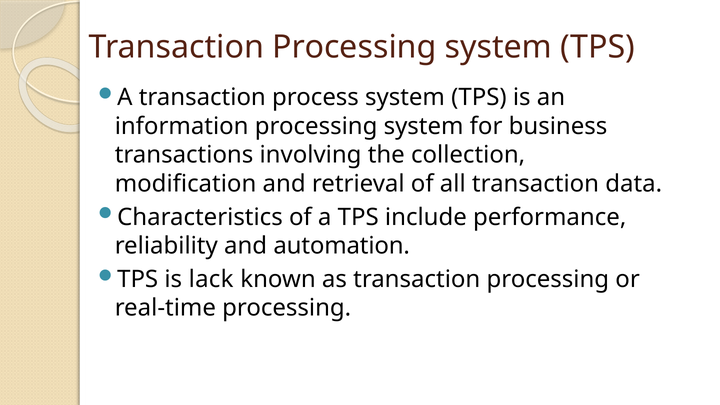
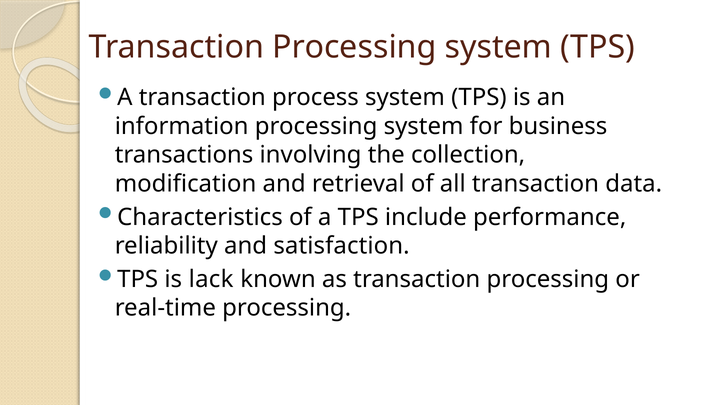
automation: automation -> satisfaction
